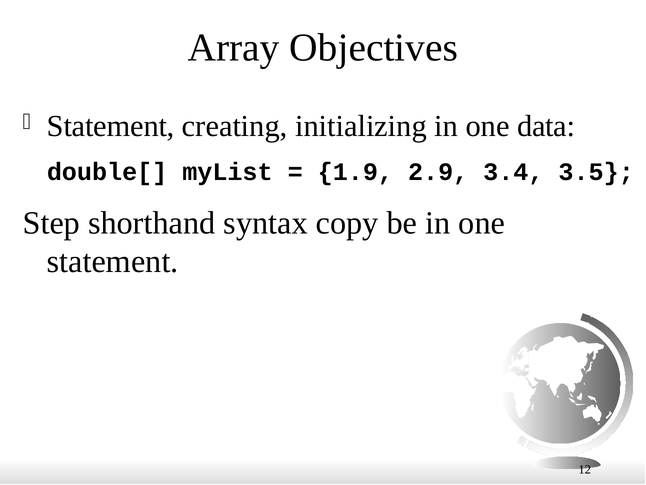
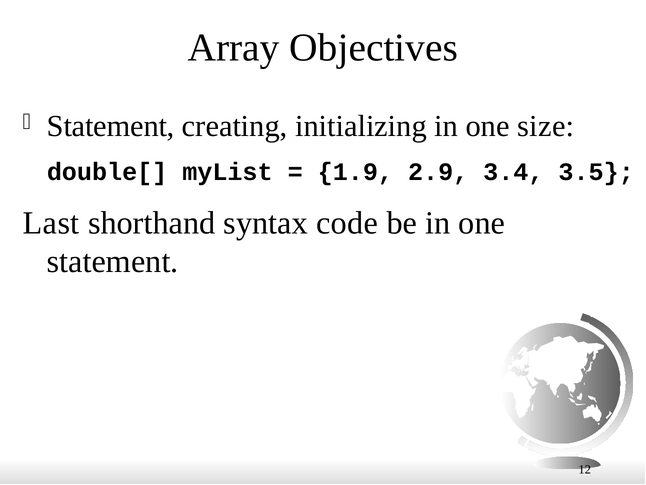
data: data -> size
Step: Step -> Last
copy: copy -> code
